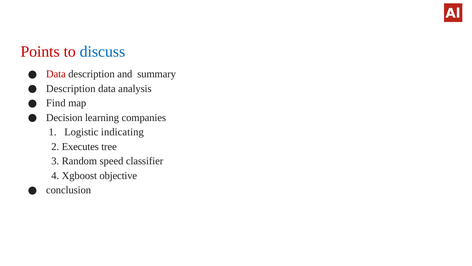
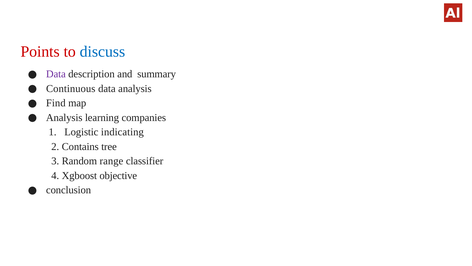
Data at (56, 74) colour: red -> purple
Description at (71, 88): Description -> Continuous
Decision at (64, 117): Decision -> Analysis
Executes: Executes -> Contains
speed: speed -> range
